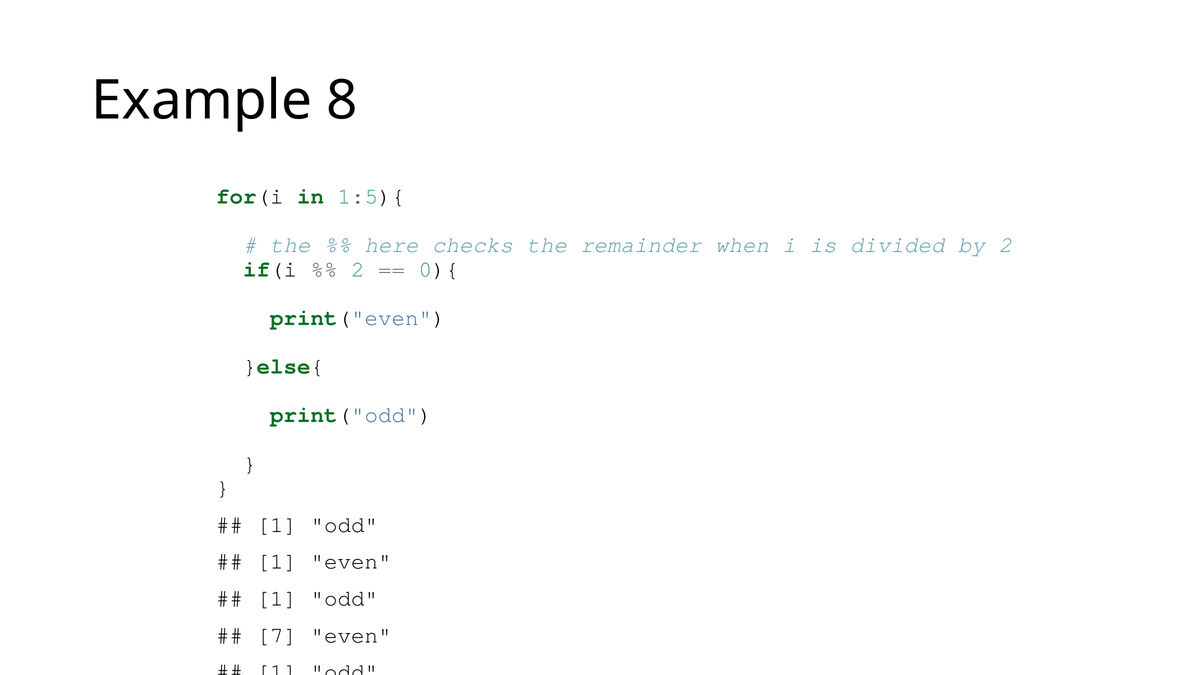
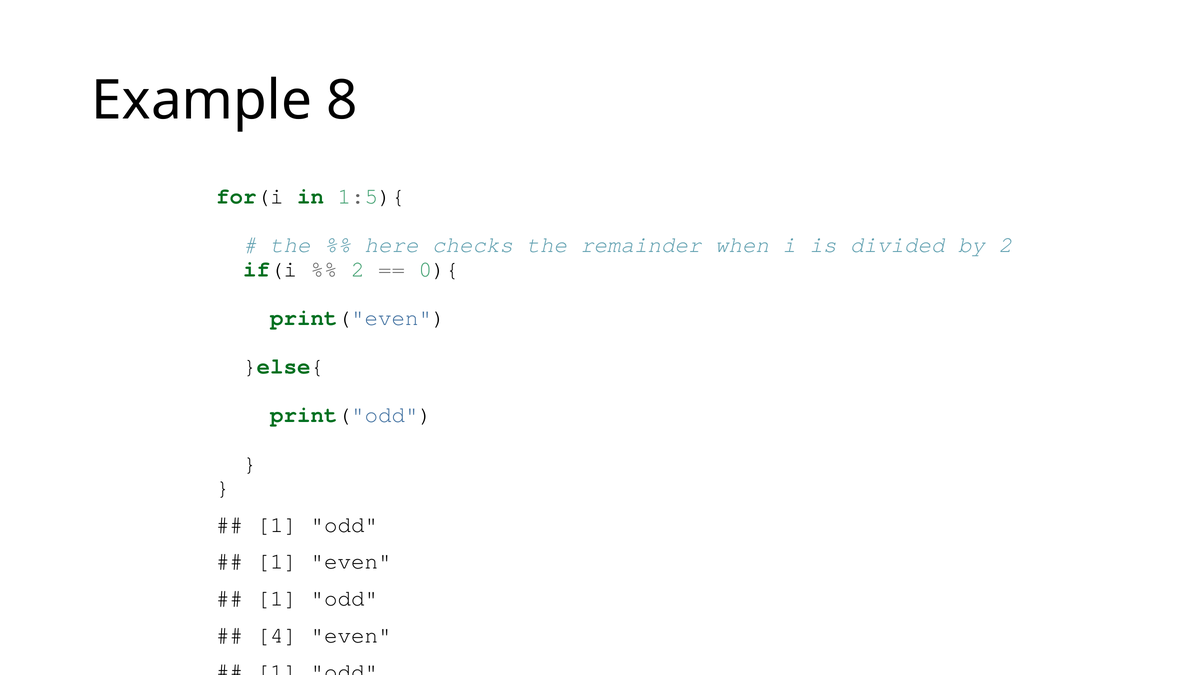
7: 7 -> 4
